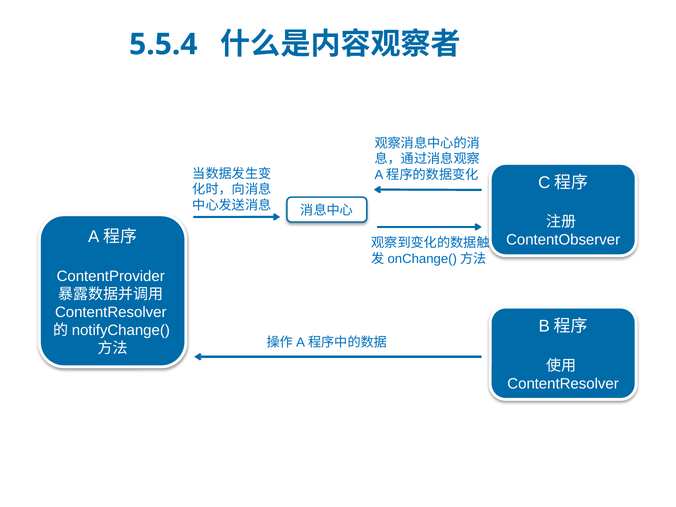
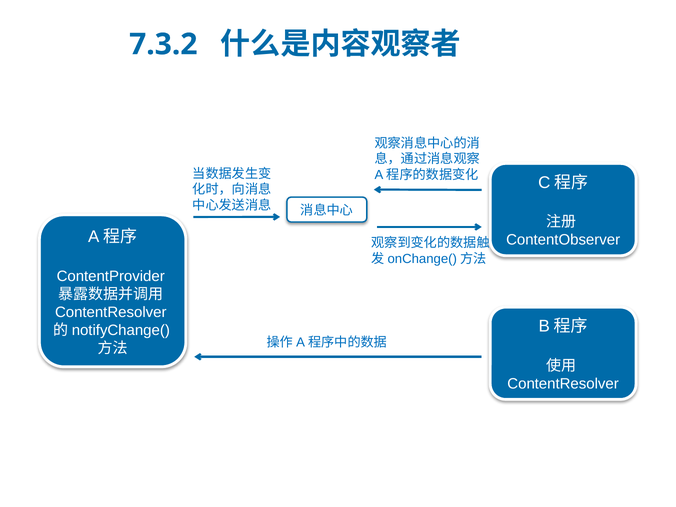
5.5.4: 5.5.4 -> 7.3.2
